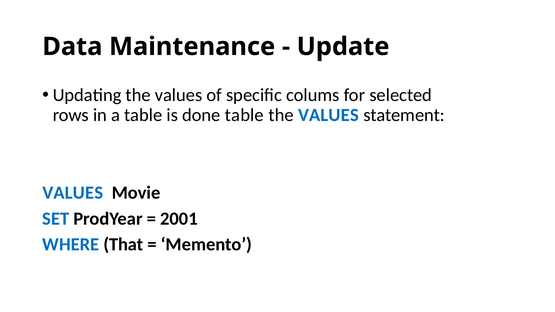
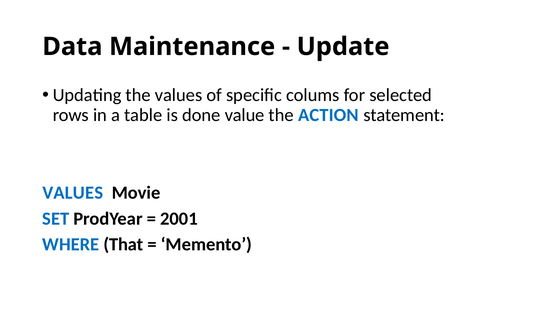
done table: table -> value
VALUES at (328, 115): VALUES -> ACTION
